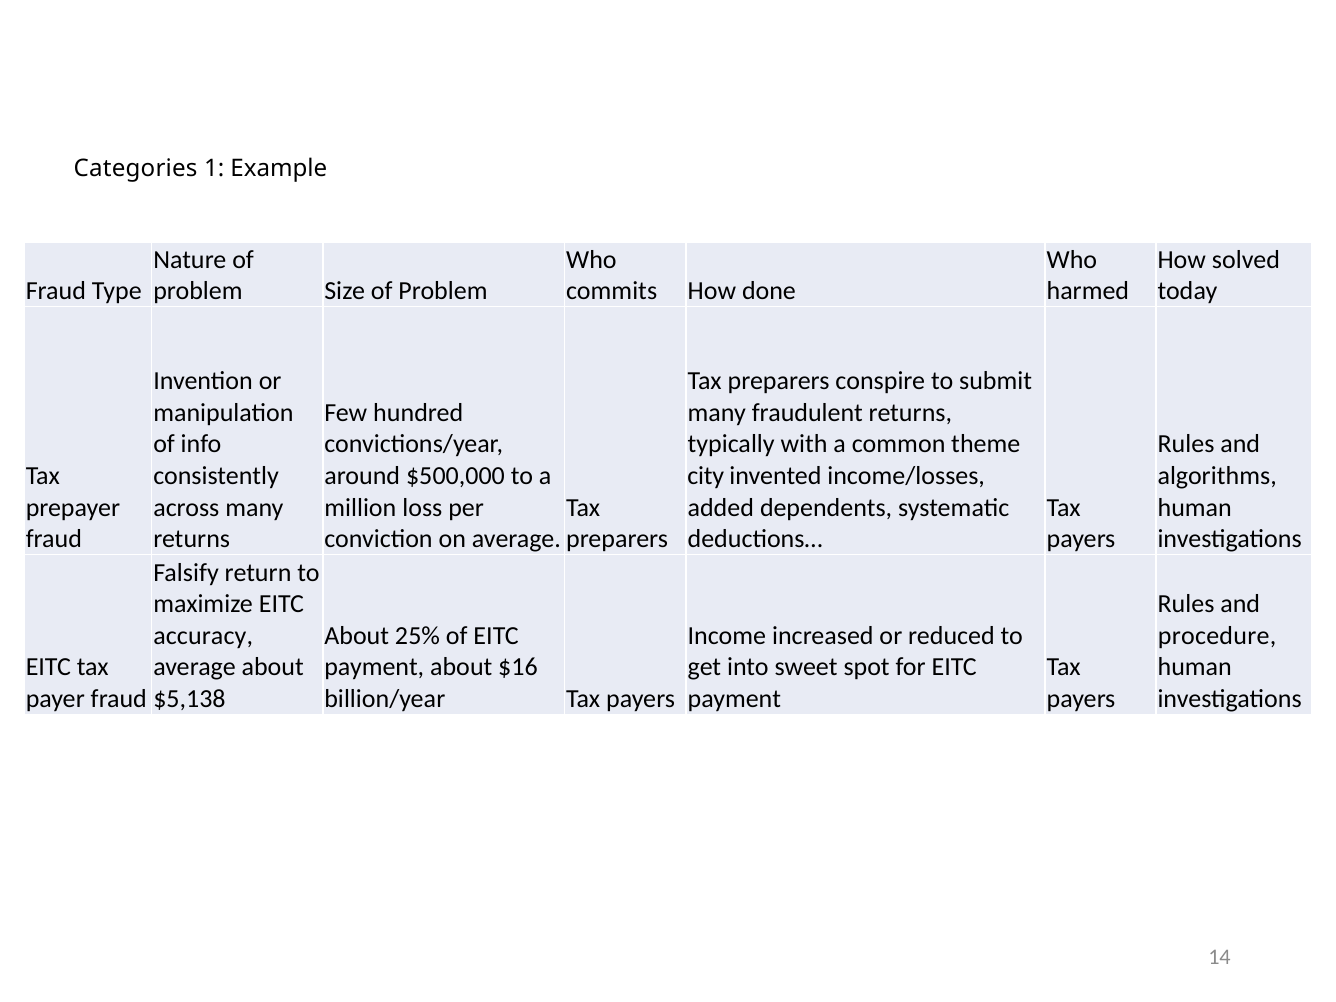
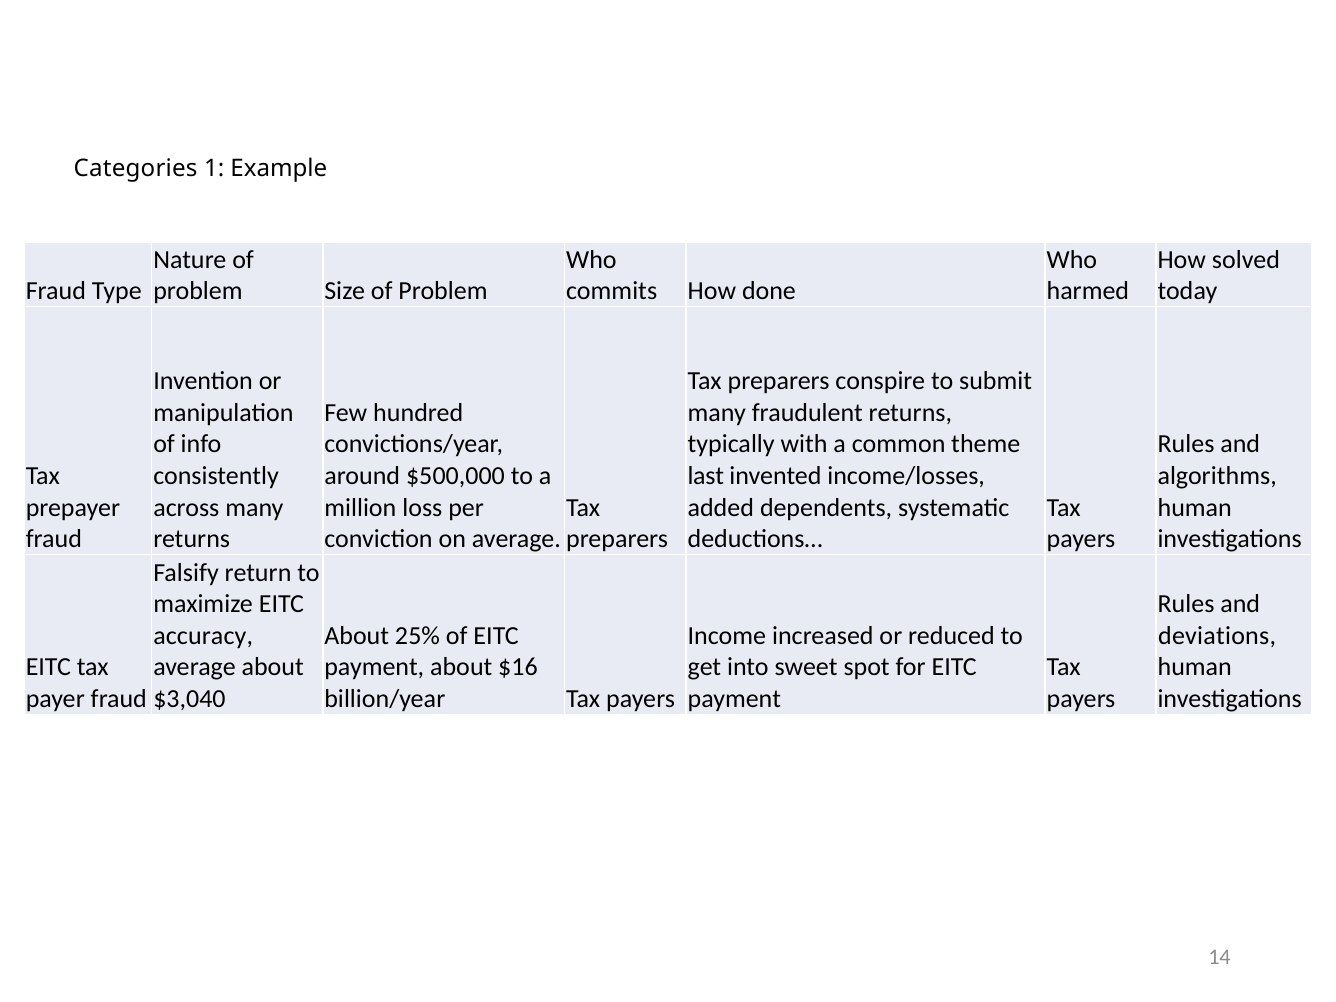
city: city -> last
procedure: procedure -> deviations
$5,138: $5,138 -> $3,040
